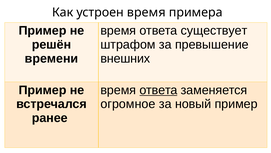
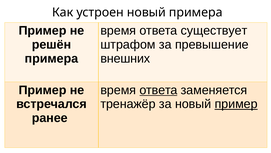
устроен время: время -> новый
времени at (51, 58): времени -> примера
огромное: огромное -> тренажёр
пример at (236, 104) underline: none -> present
